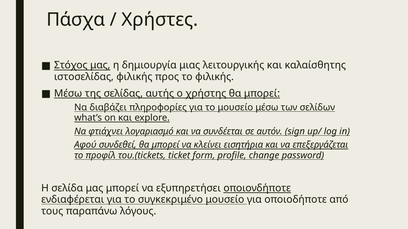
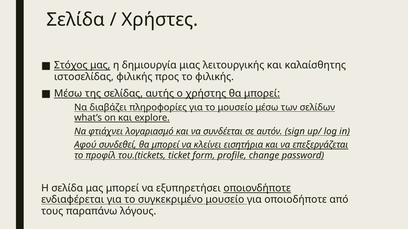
Πάσχα at (76, 20): Πάσχα -> Σελίδα
